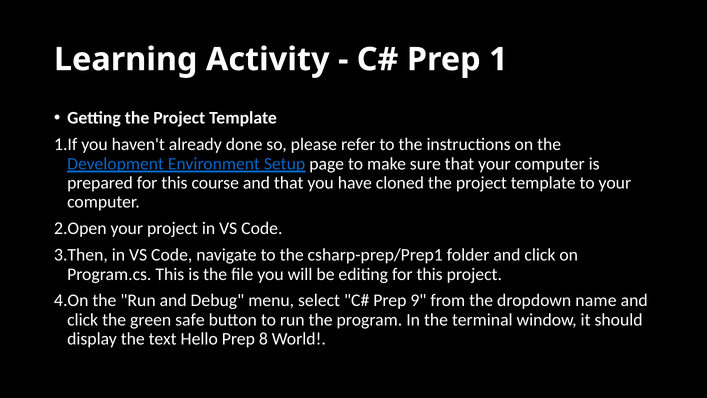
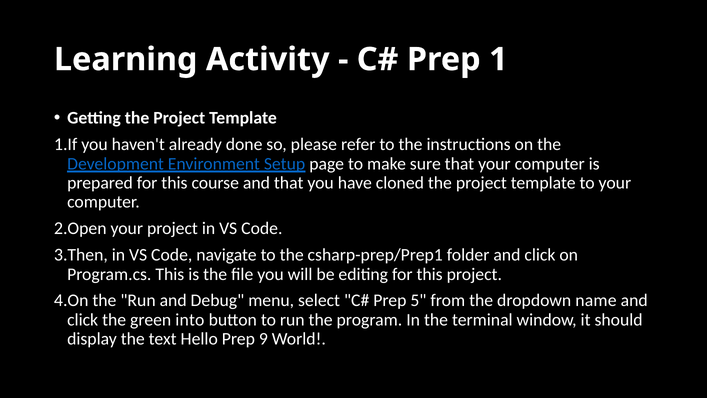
9: 9 -> 5
safe: safe -> into
8: 8 -> 9
